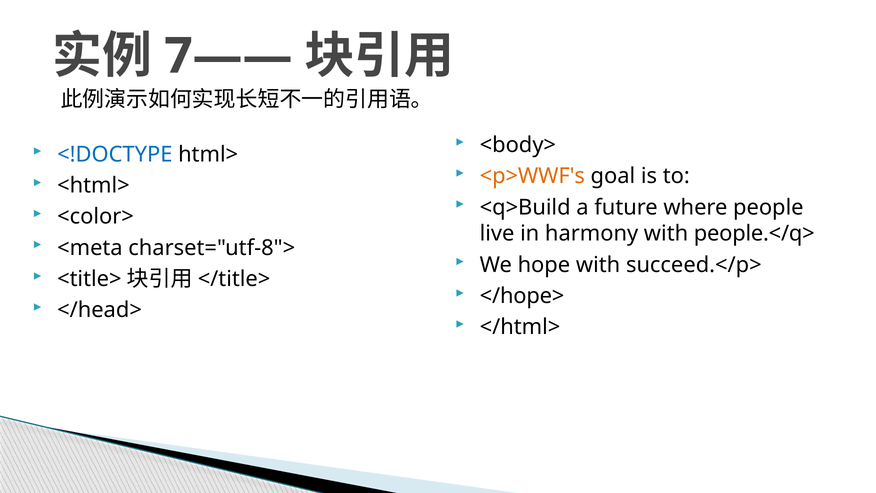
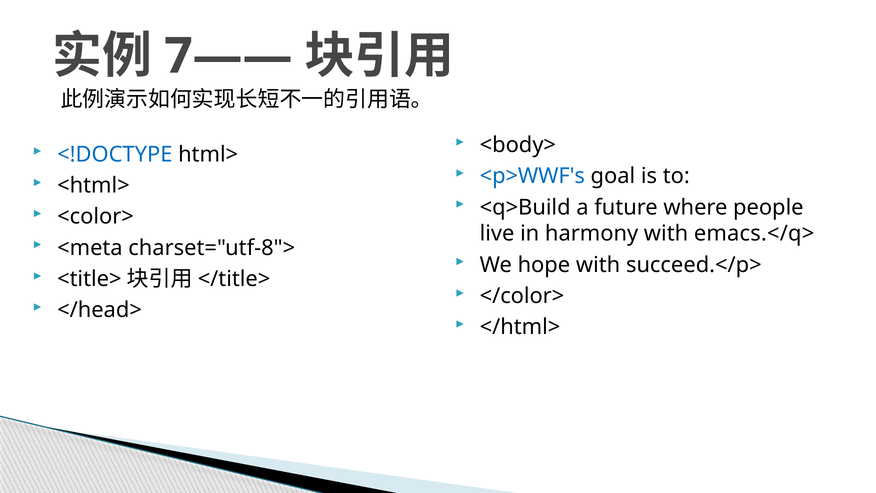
<p>WWF's colour: orange -> blue
people.</q>: people.</q> -> emacs.</q>
</hope>: </hope> -> </color>
